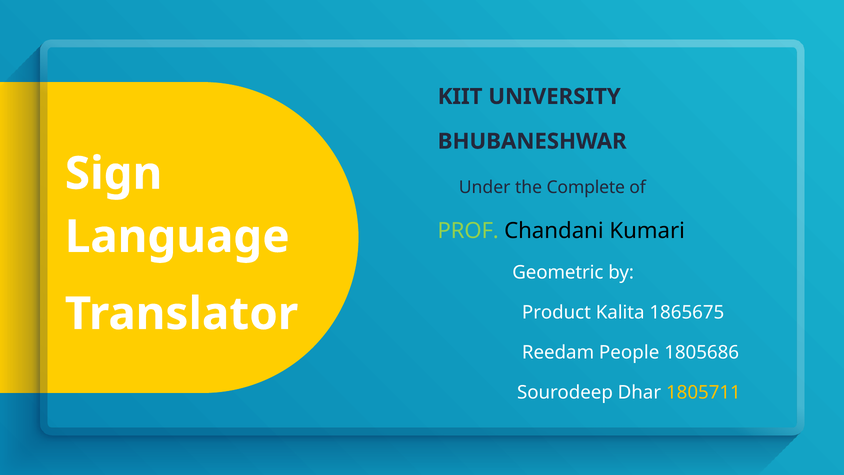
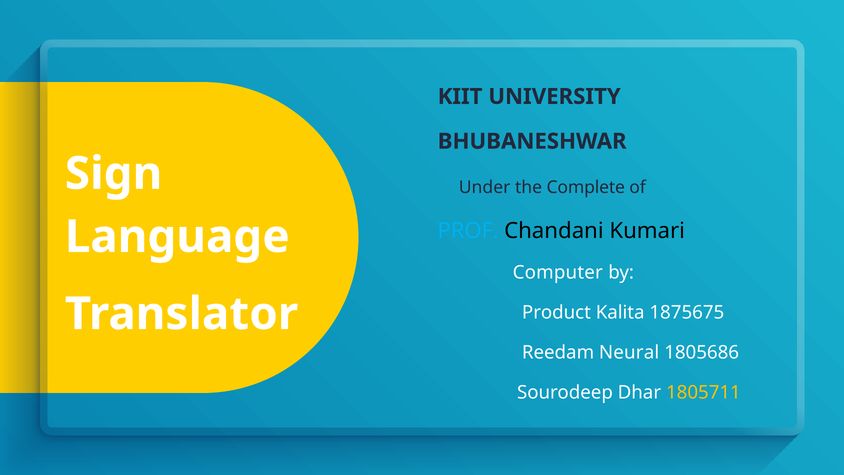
PROF colour: light green -> light blue
Geometric: Geometric -> Computer
1865675: 1865675 -> 1875675
People: People -> Neural
